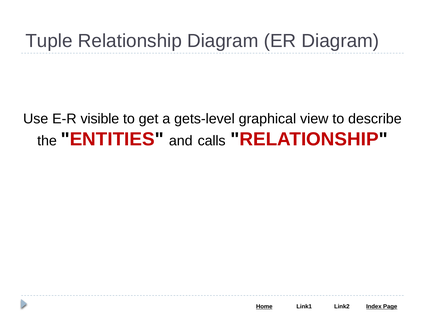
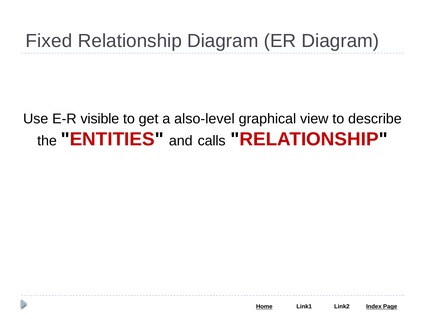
Tuple: Tuple -> Fixed
gets-level: gets-level -> also-level
